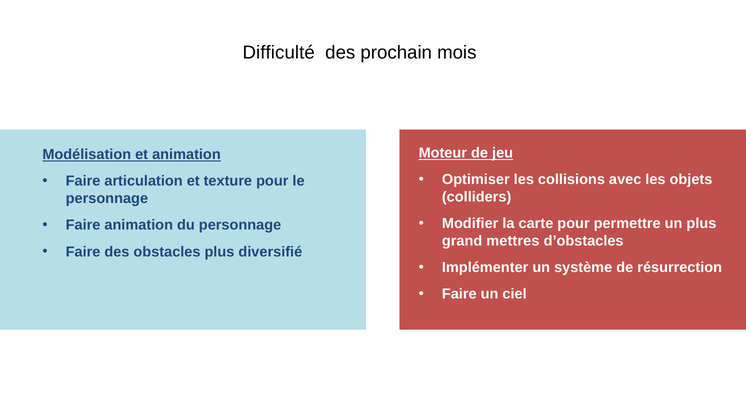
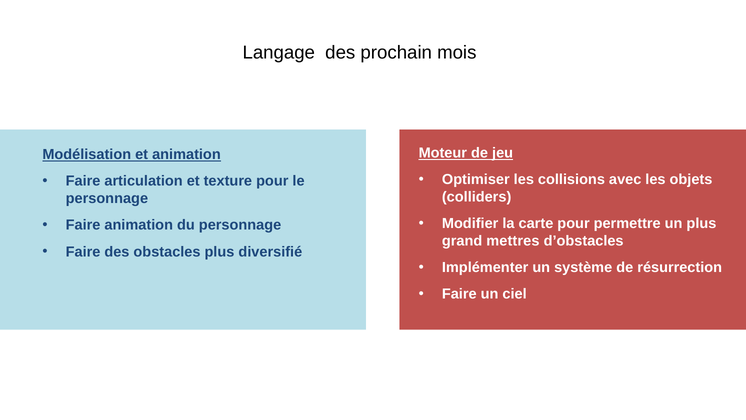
Difficulté: Difficulté -> Langage
